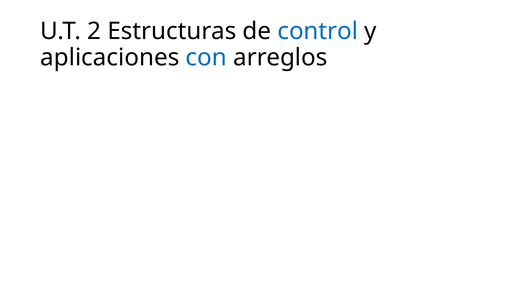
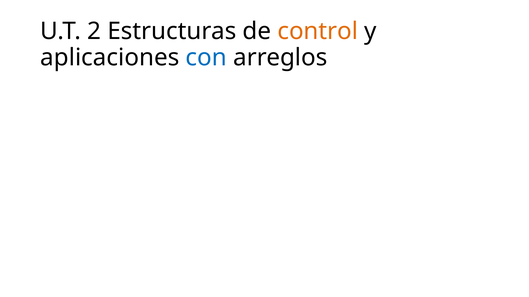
control colour: blue -> orange
